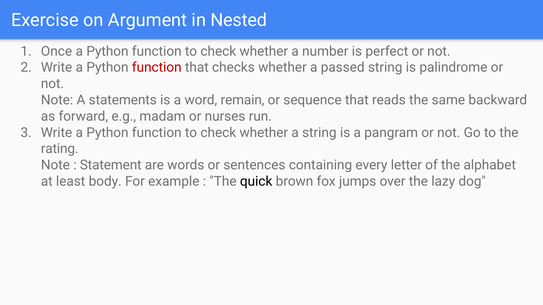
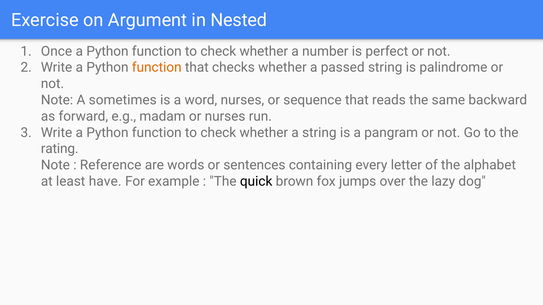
function at (157, 68) colour: red -> orange
statements: statements -> sometimes
word remain: remain -> nurses
Statement: Statement -> Reference
body: body -> have
